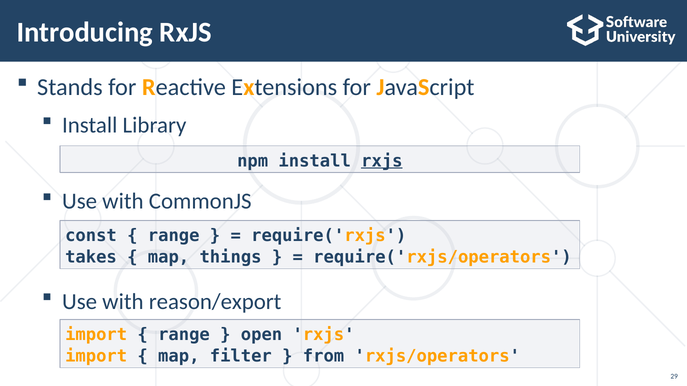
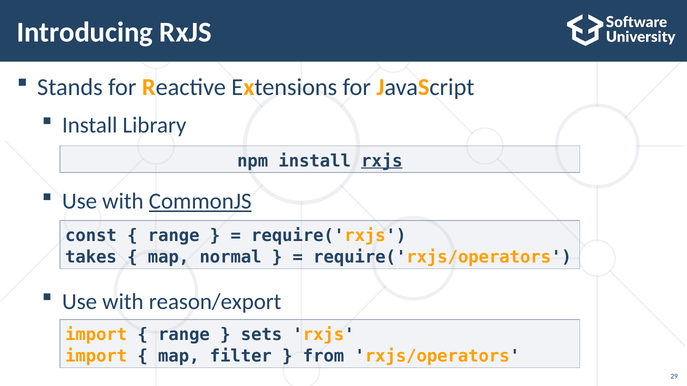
CommonJS underline: none -> present
things: things -> normal
open: open -> sets
